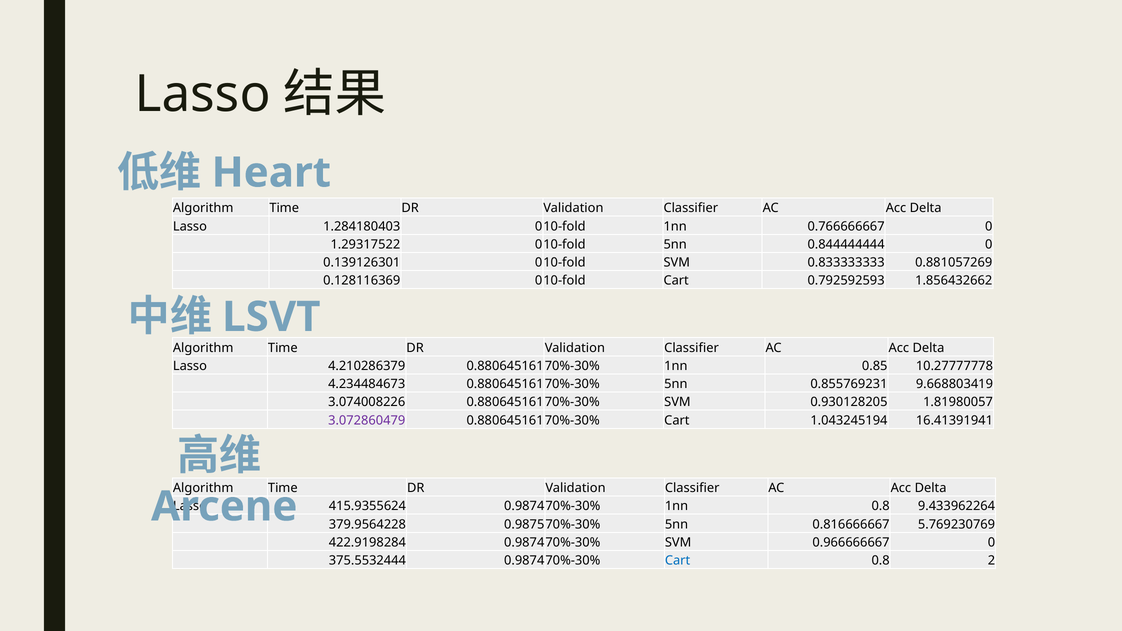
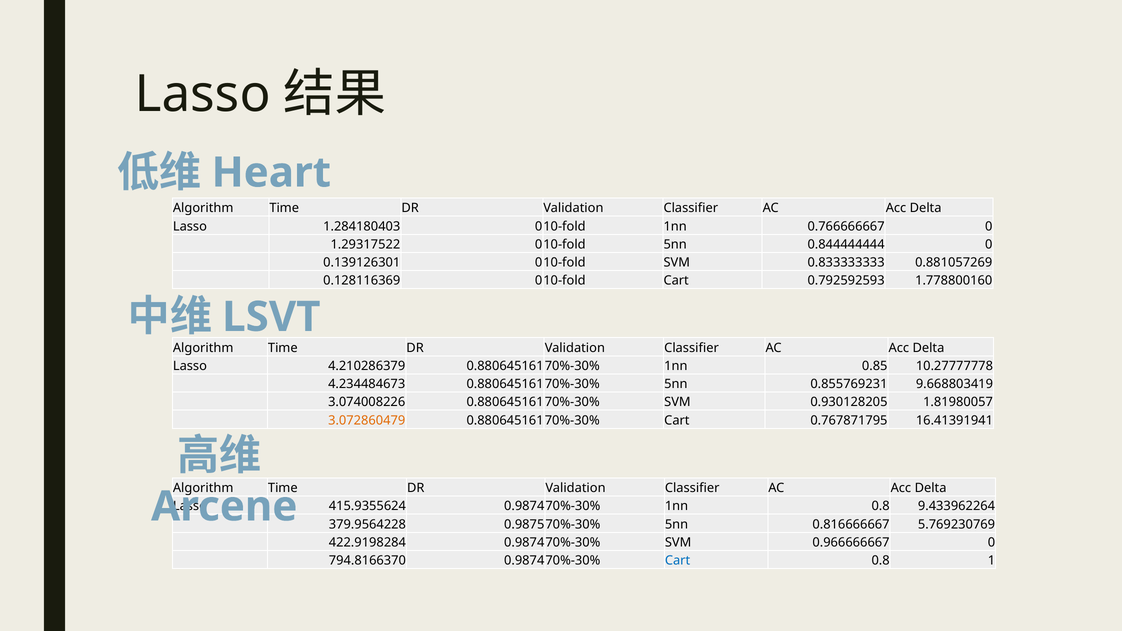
1.856432662: 1.856432662 -> 1.778800160
3.072860479 colour: purple -> orange
1.043245194: 1.043245194 -> 0.767871795
375.5532444: 375.5532444 -> 794.8166370
2: 2 -> 1
